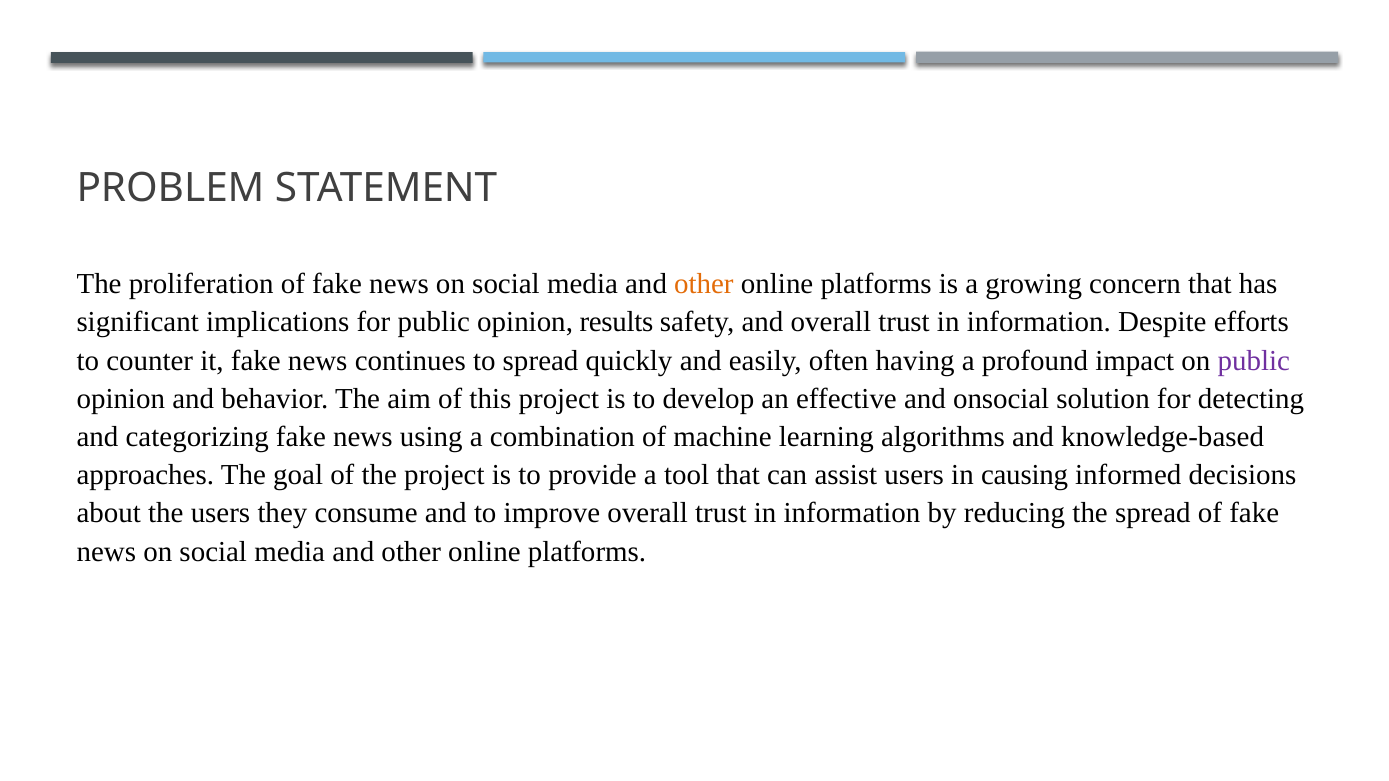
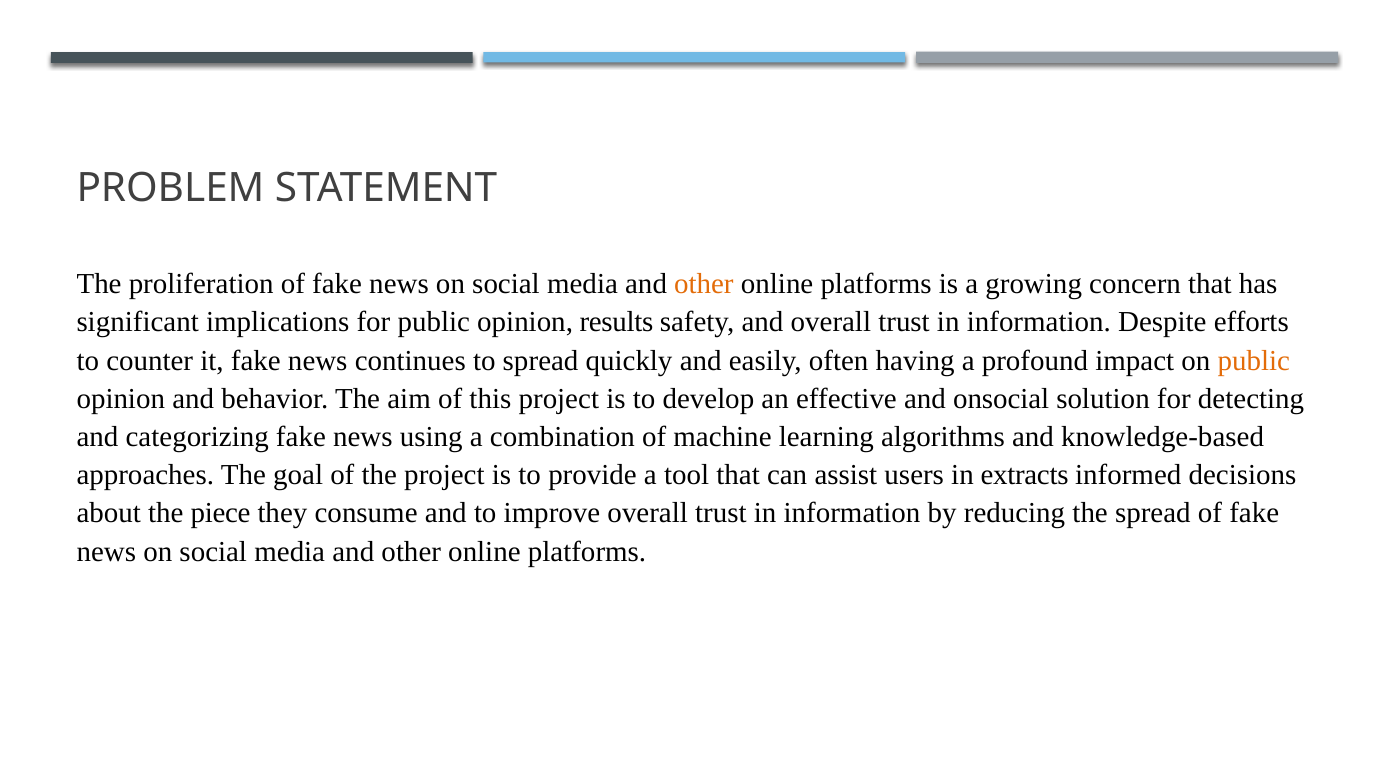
public at (1254, 361) colour: purple -> orange
causing: causing -> extracts
the users: users -> piece
